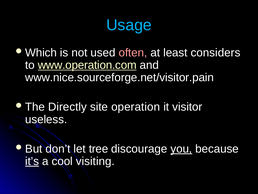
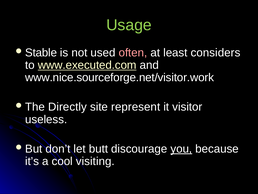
Usage colour: light blue -> light green
Which: Which -> Stable
www.operation.com: www.operation.com -> www.executed.com
www.nice.sourceforge.net/visitor.pain: www.nice.sourceforge.net/visitor.pain -> www.nice.sourceforge.net/visitor.work
operation: operation -> represent
tree: tree -> butt
it’s underline: present -> none
